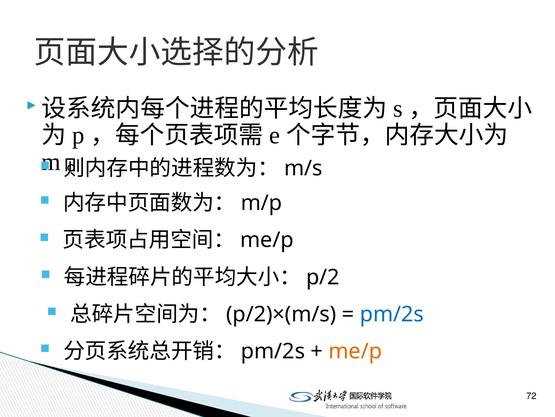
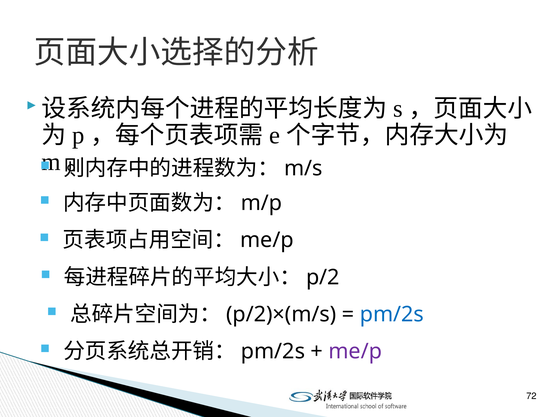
me/p at (355, 351) colour: orange -> purple
